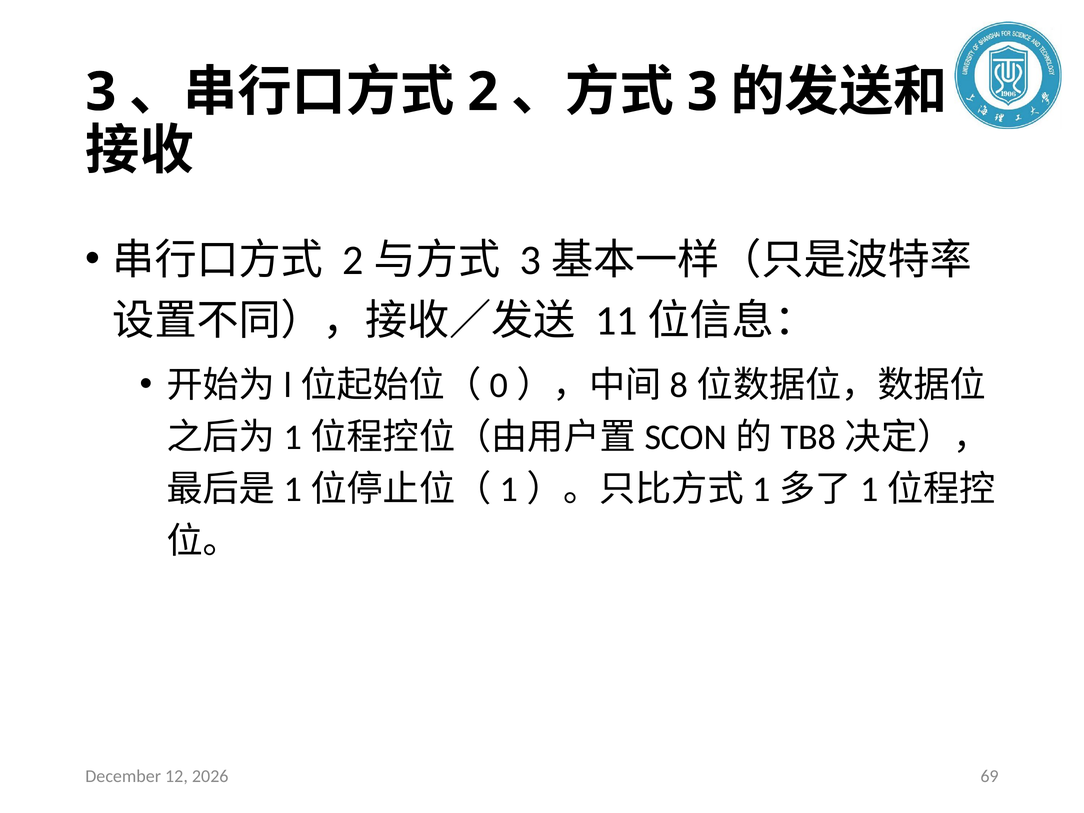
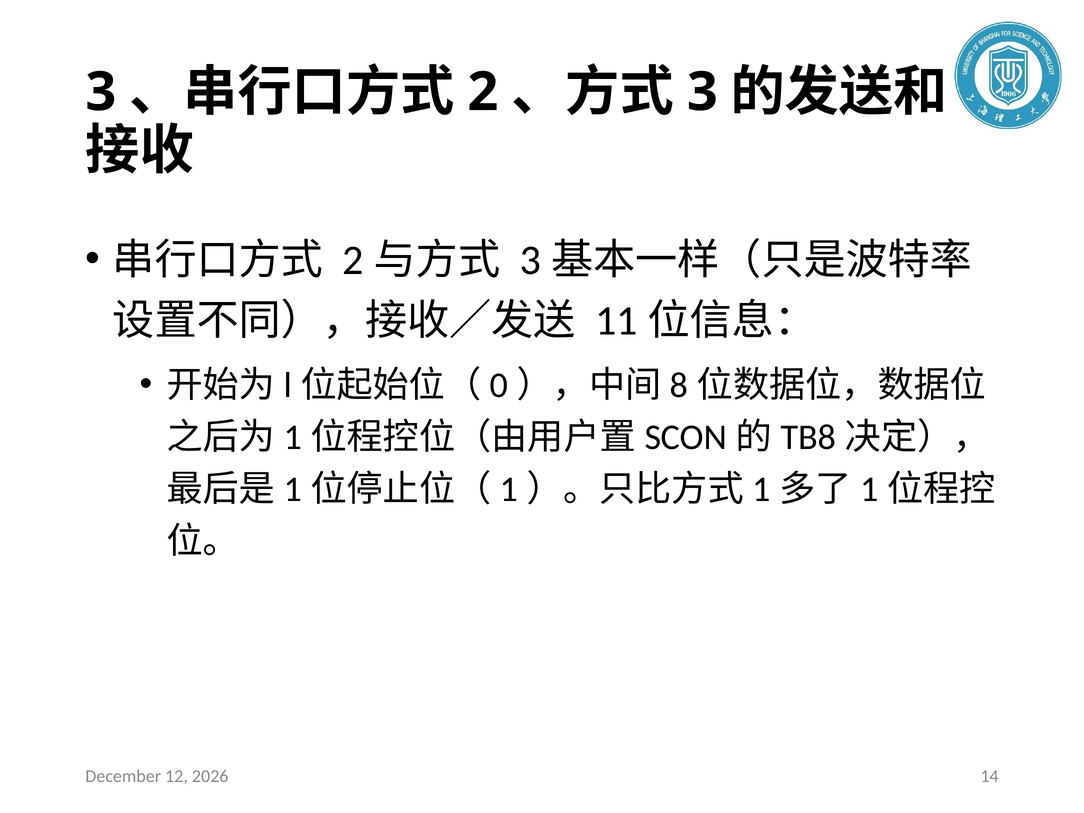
69: 69 -> 14
